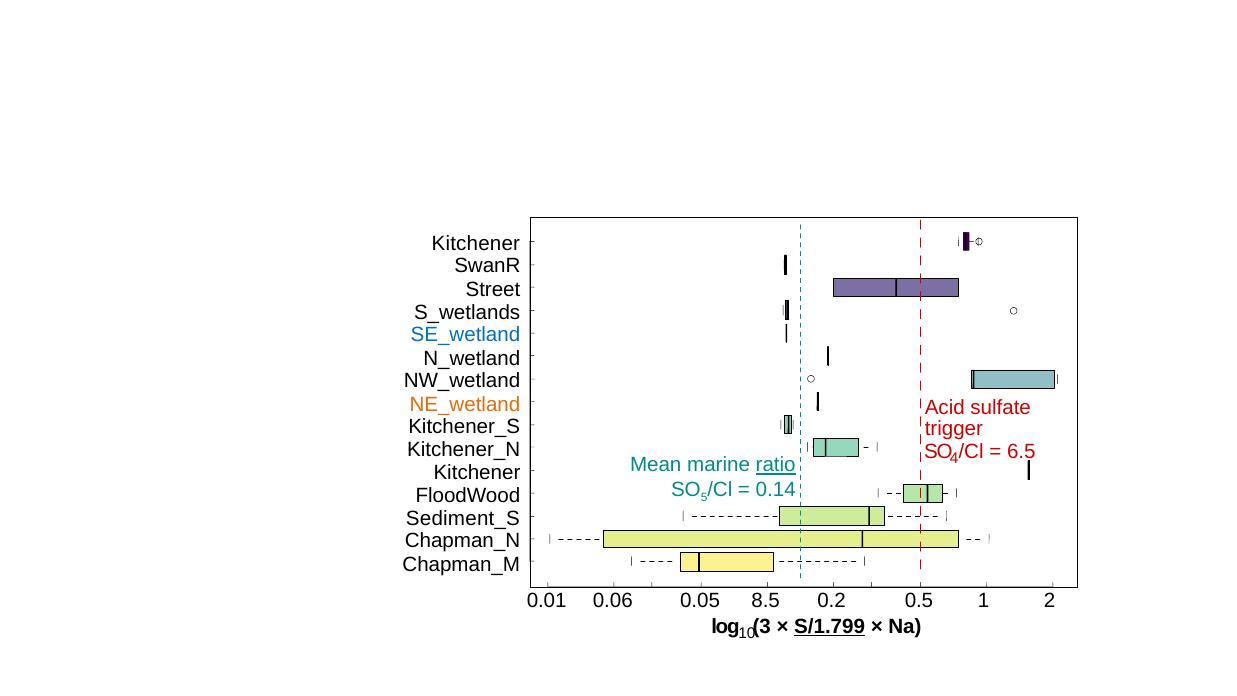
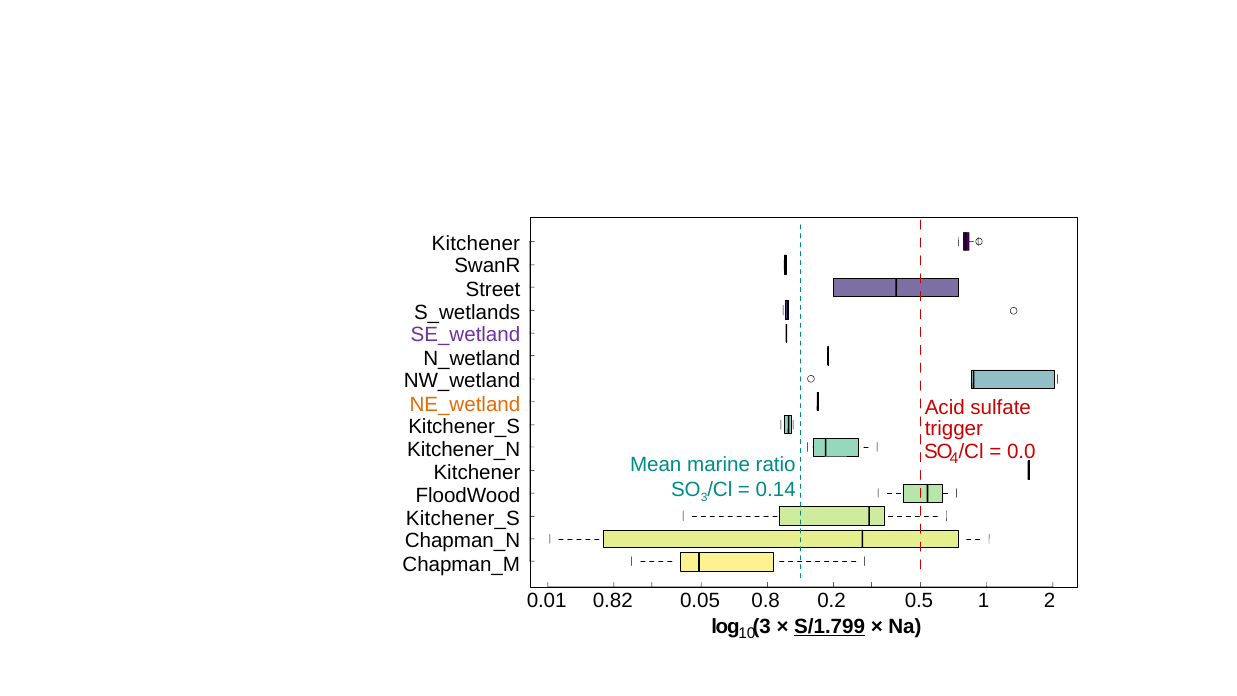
SE_wetland colour: blue -> purple
6.5: 6.5 -> 0.0
ratio underline: present -> none
5 at (704, 498): 5 -> 3
Sediment_S at (463, 519): Sediment_S -> Kitchener_S
0.06: 0.06 -> 0.82
8.5: 8.5 -> 0.8
